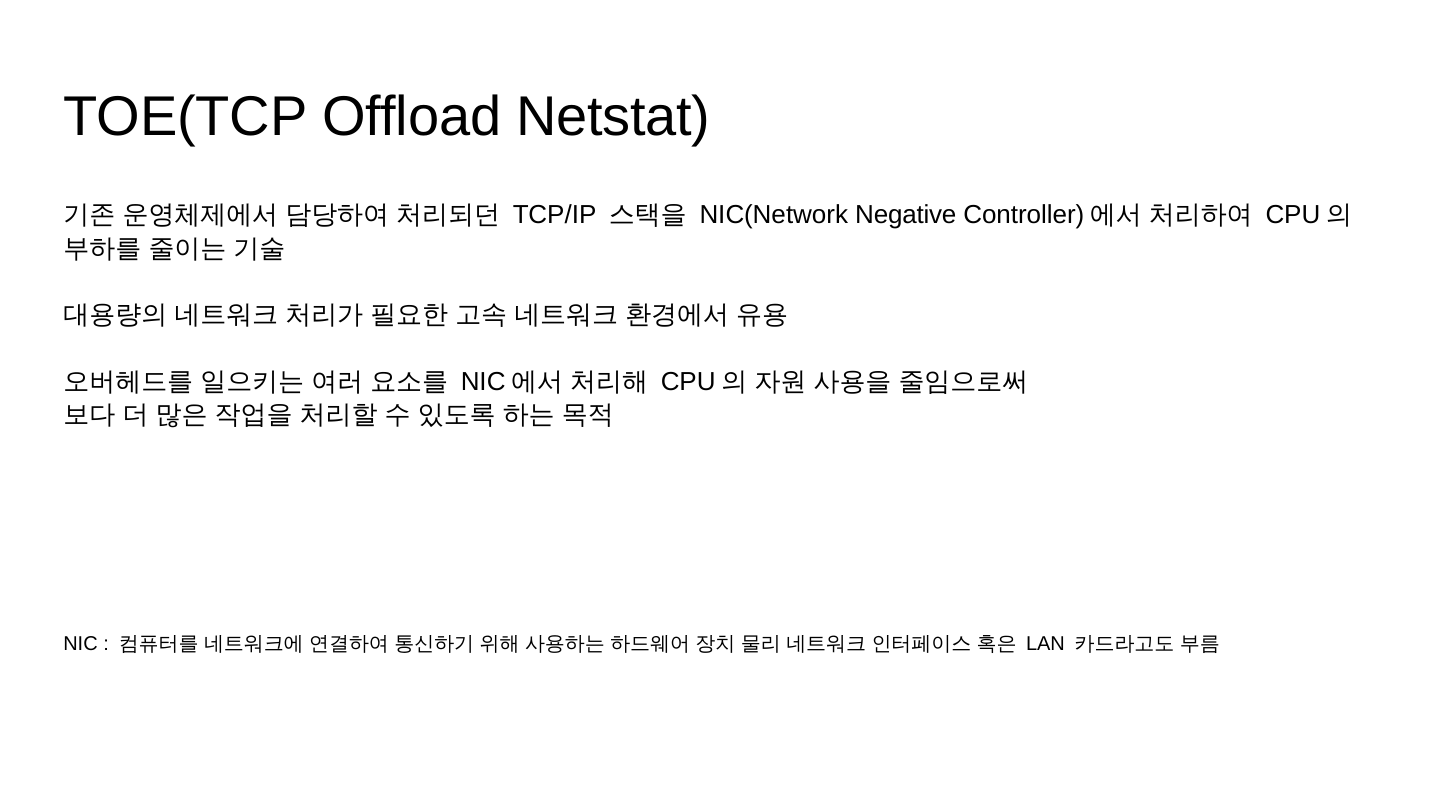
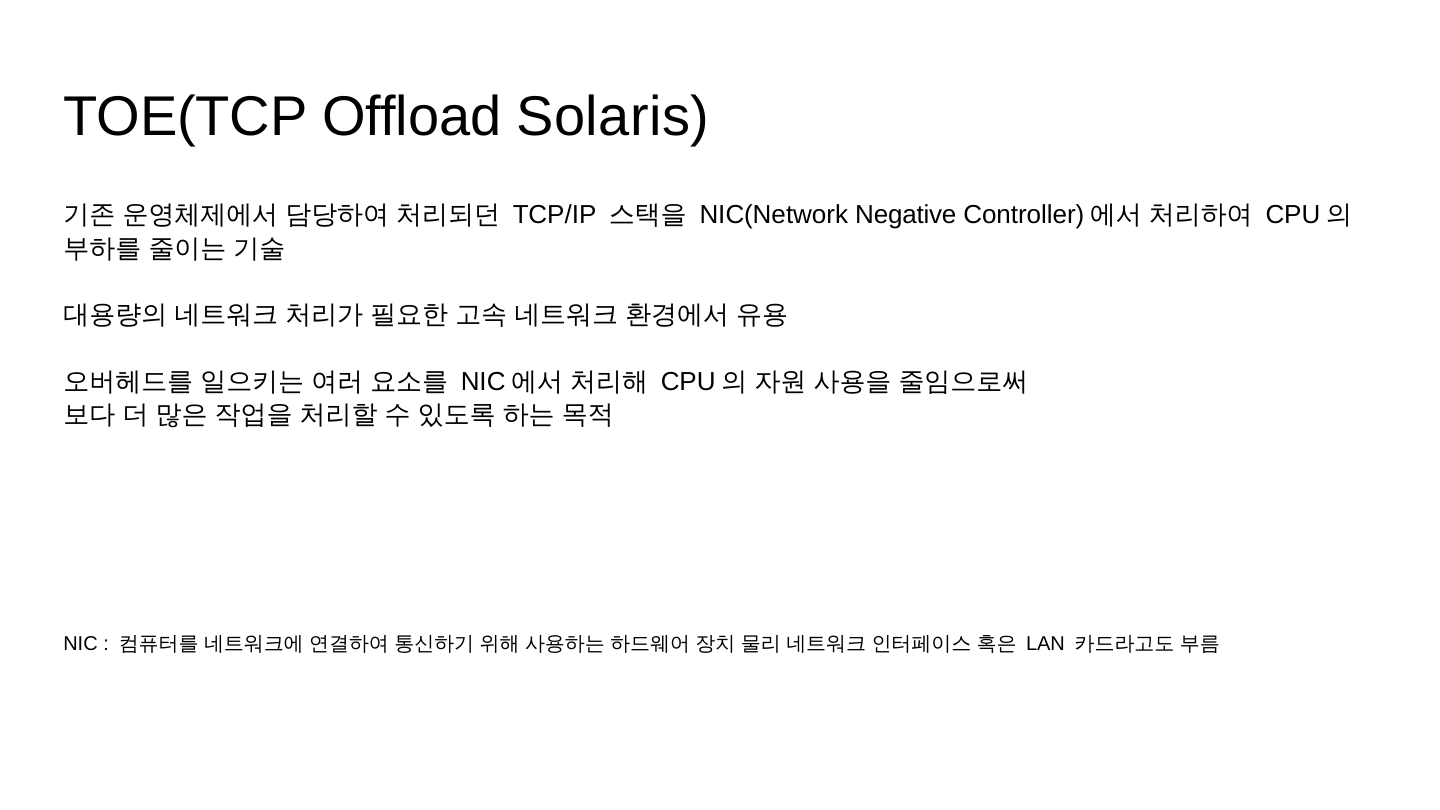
Netstat: Netstat -> Solaris
